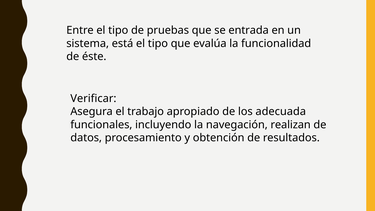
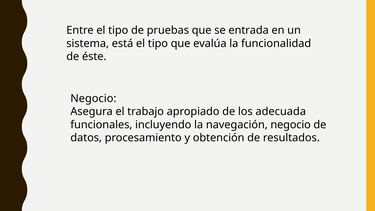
Verificar at (93, 98): Verificar -> Negocio
navegación realizan: realizan -> negocio
